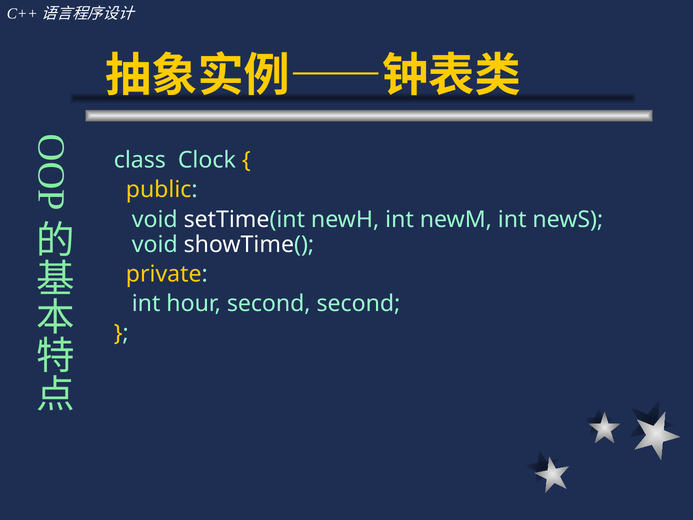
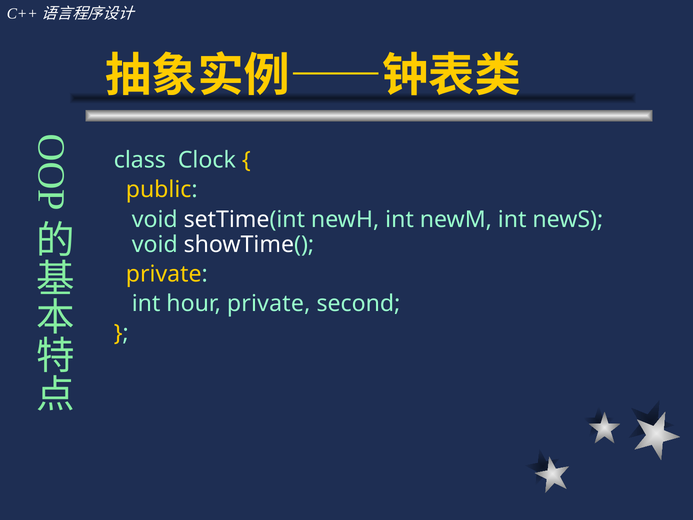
hour second: second -> private
